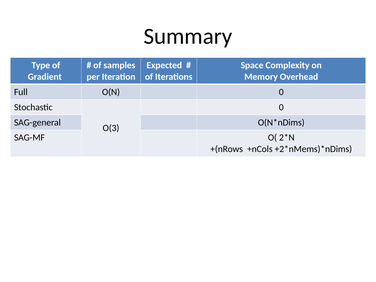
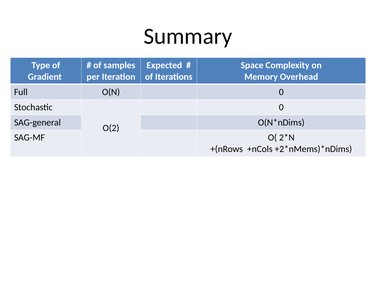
O(3: O(3 -> O(2
